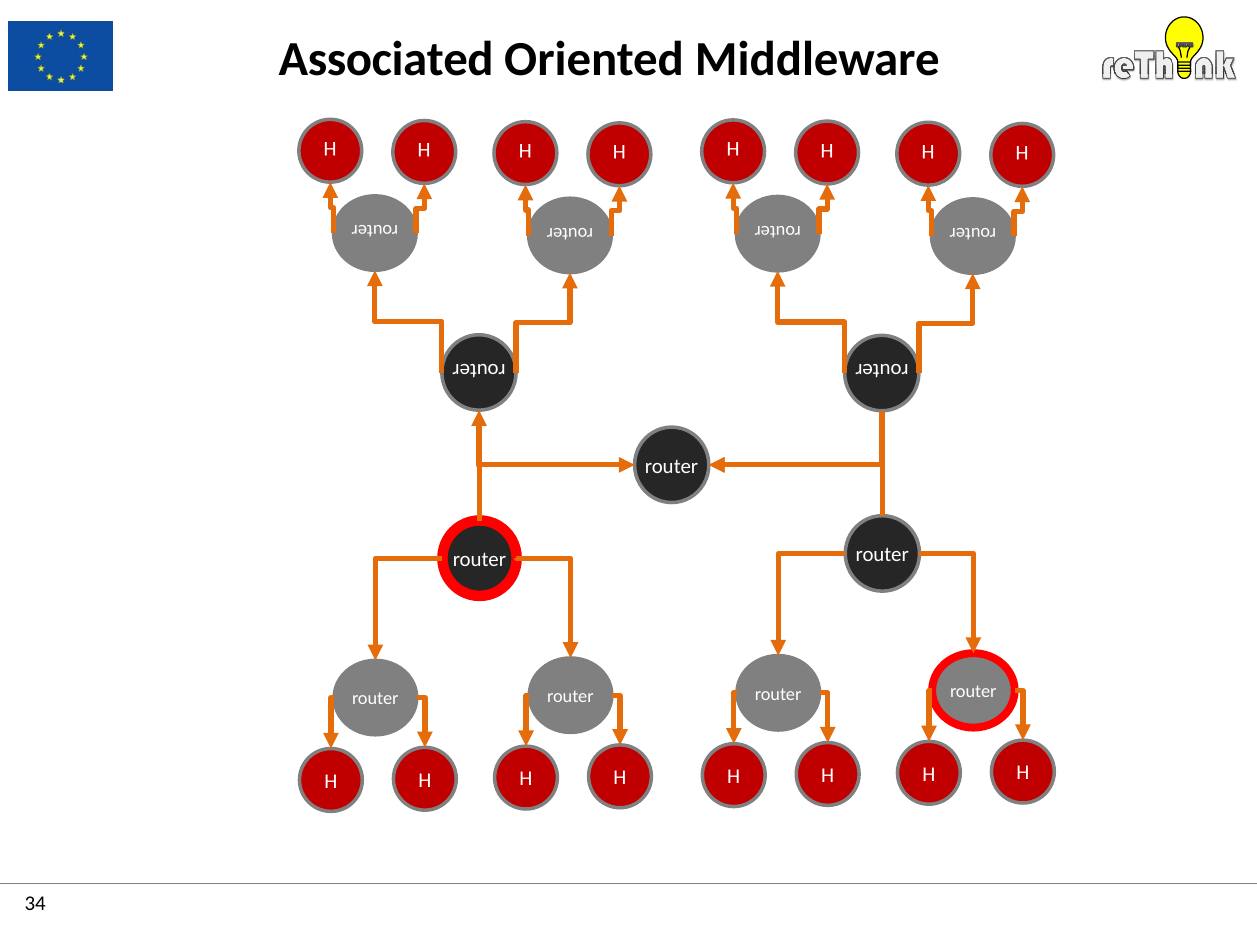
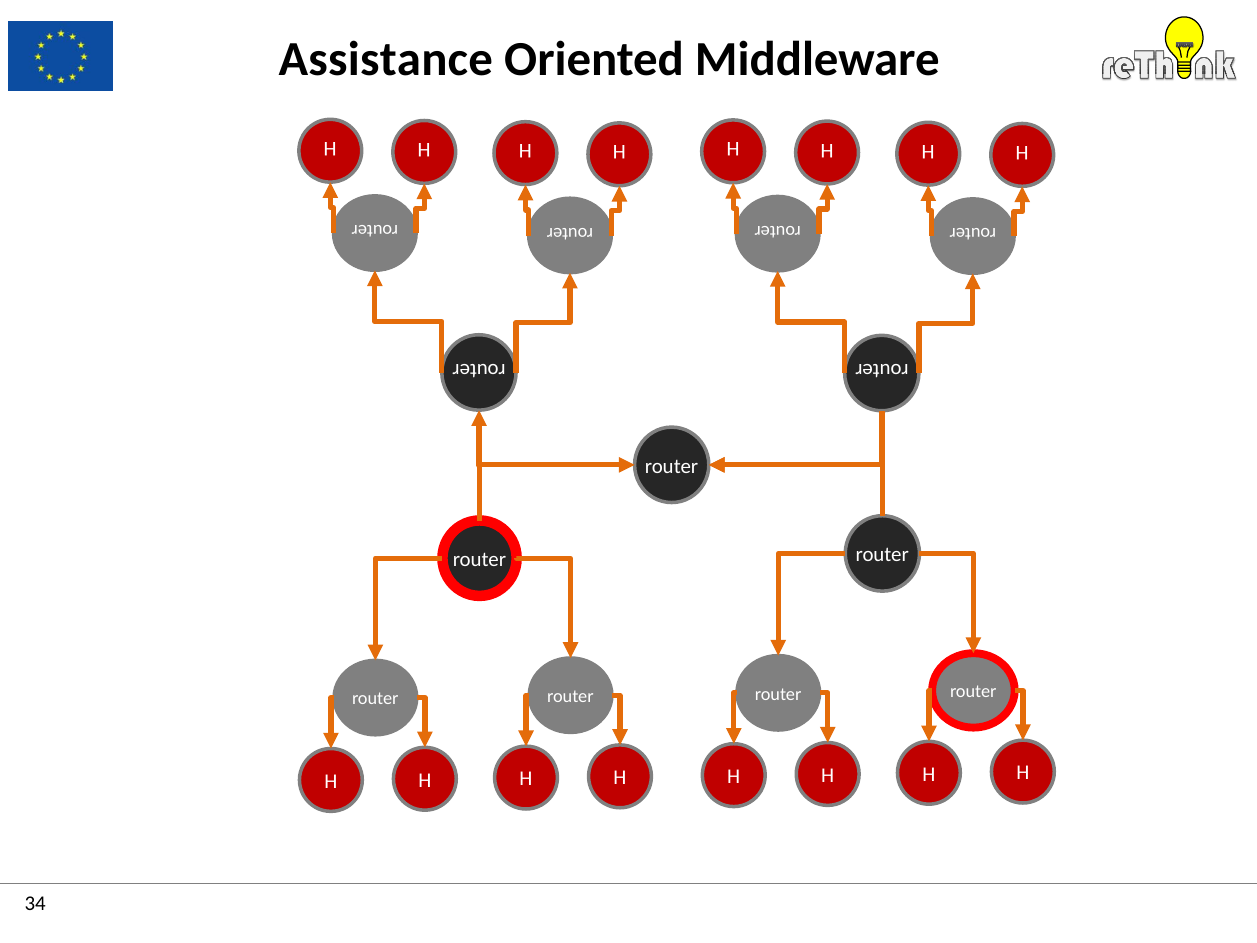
Associated: Associated -> Assistance
